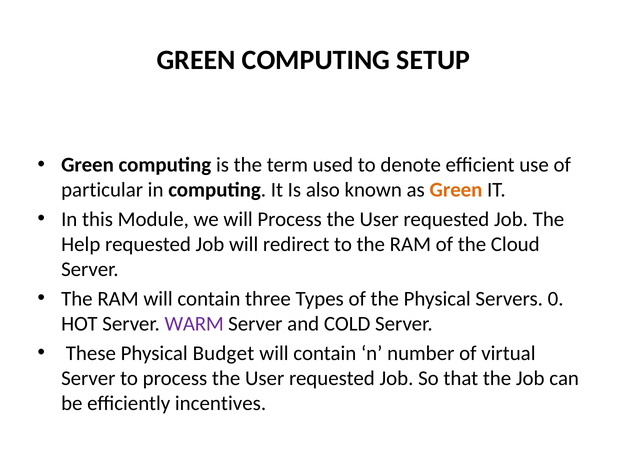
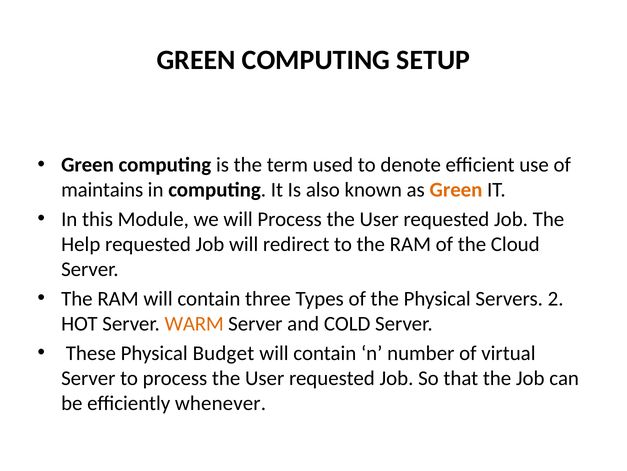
particular: particular -> maintains
0: 0 -> 2
WARM colour: purple -> orange
incentives: incentives -> whenever
